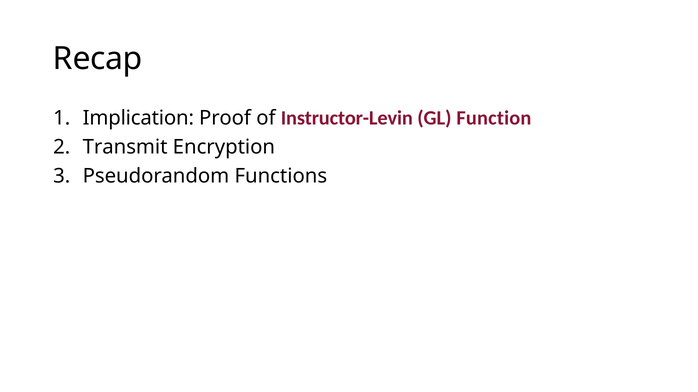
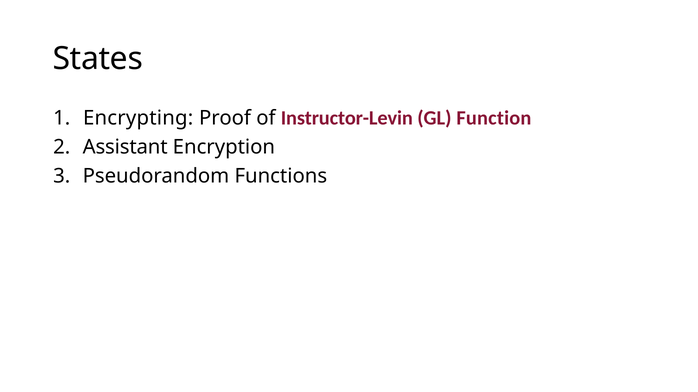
Recap: Recap -> States
Implication: Implication -> Encrypting
Transmit: Transmit -> Assistant
